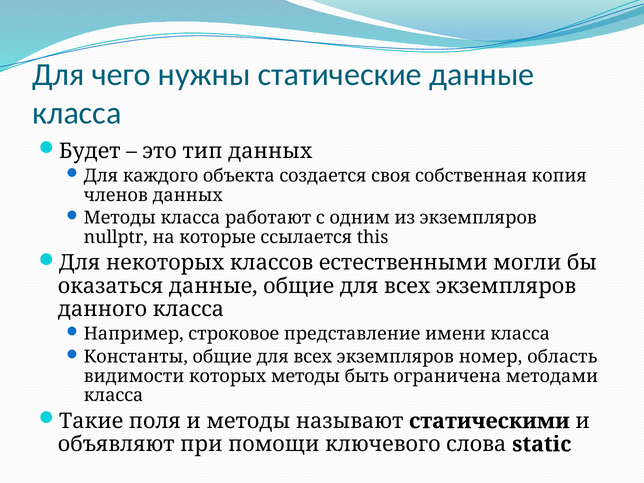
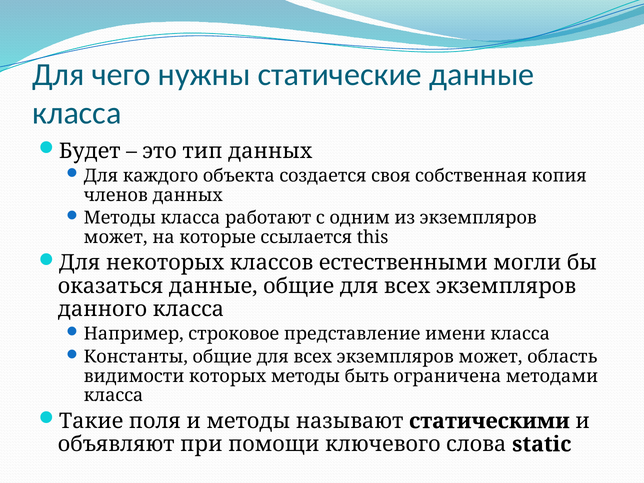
nullptr at (116, 237): nullptr -> может
всех экземпляров номер: номер -> может
